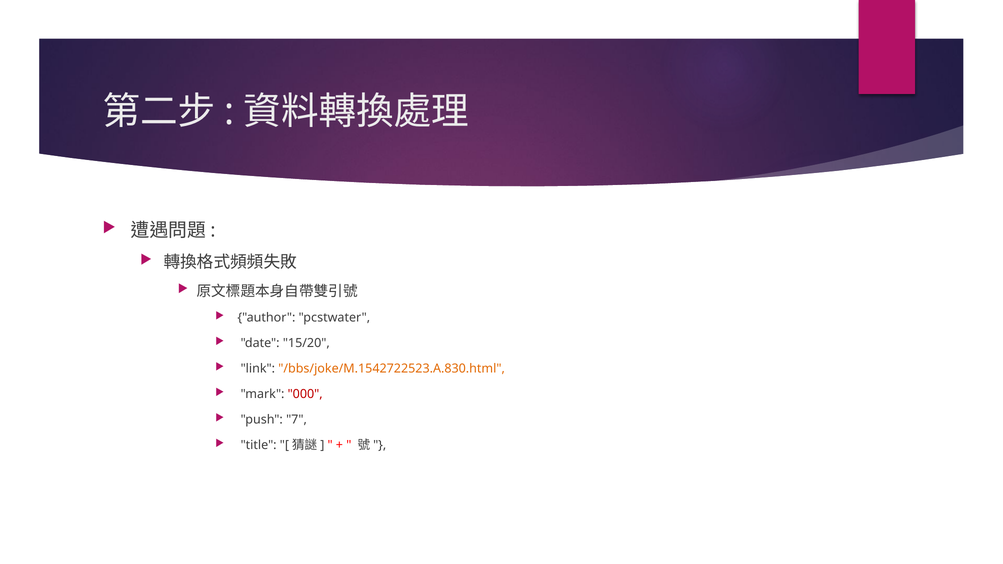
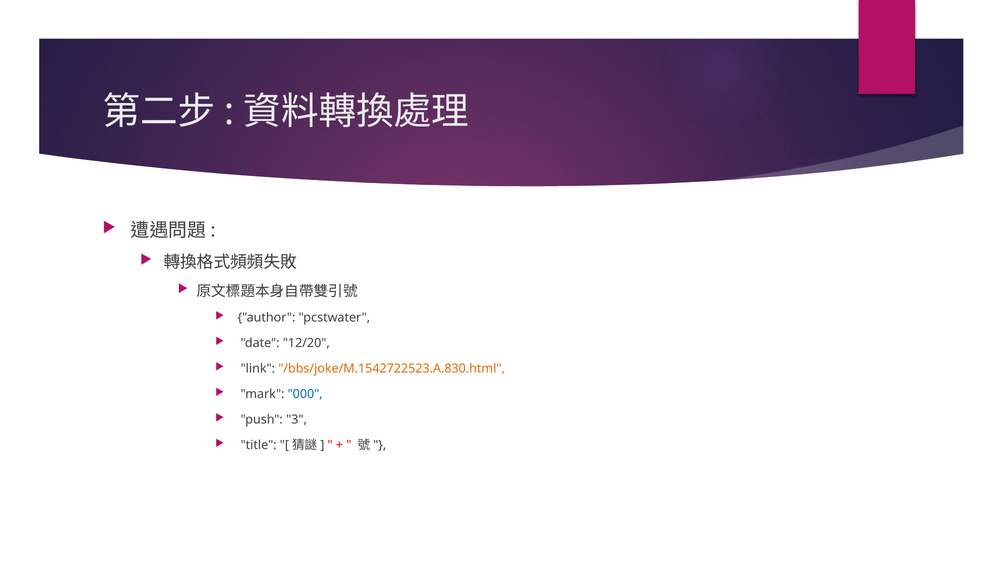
15/20: 15/20 -> 12/20
000 colour: red -> blue
7: 7 -> 3
